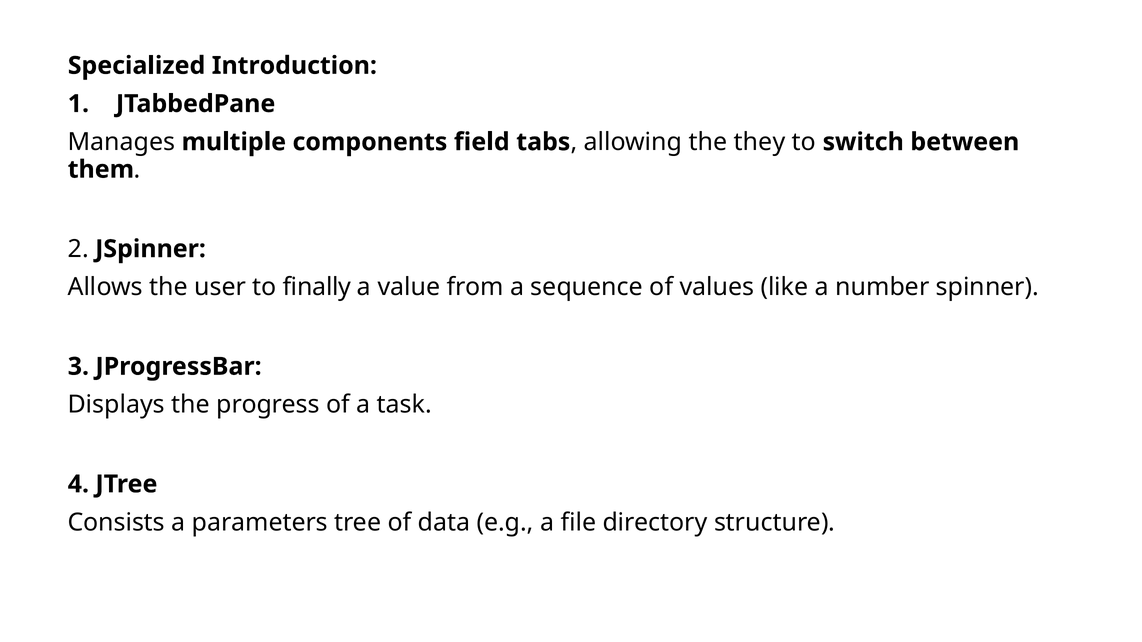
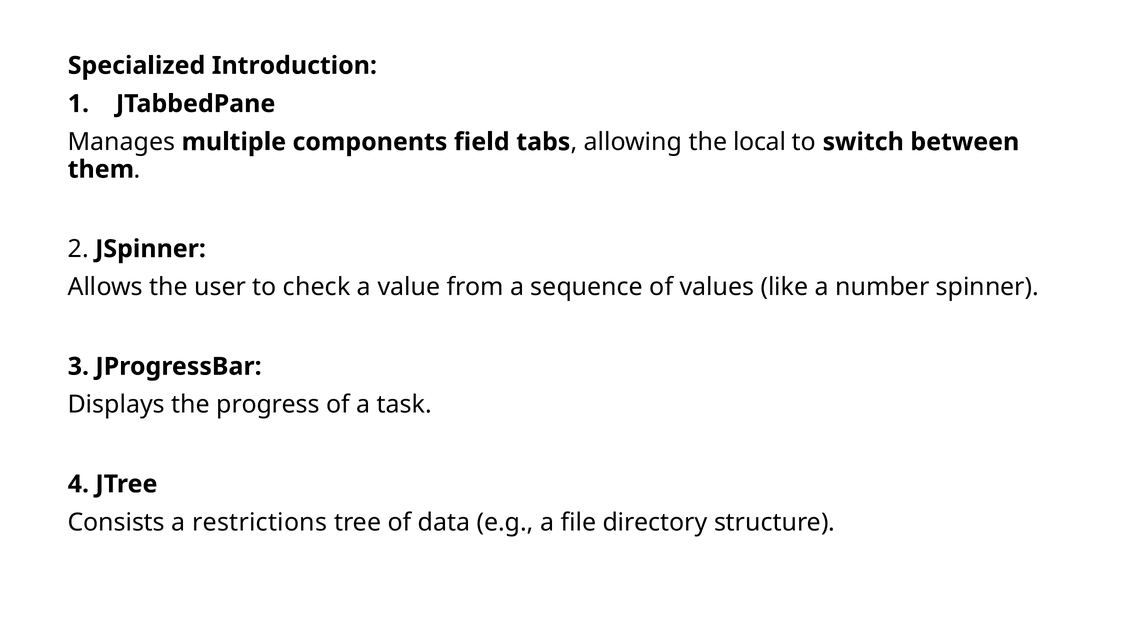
they: they -> local
finally: finally -> check
parameters: parameters -> restrictions
